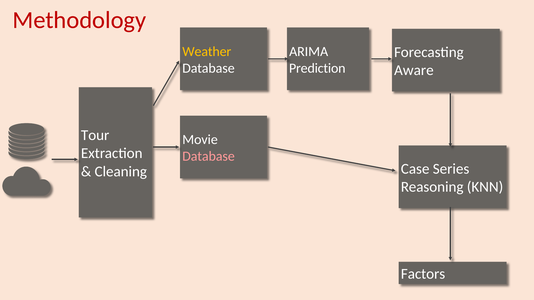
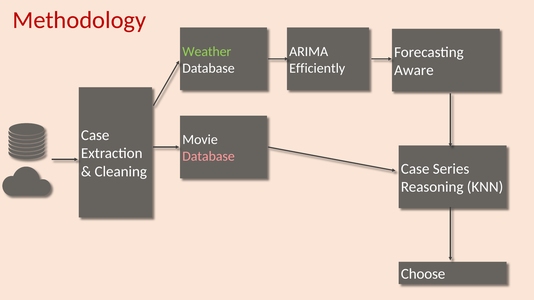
Weather colour: yellow -> light green
Prediction: Prediction -> Efficiently
Tour at (95, 136): Tour -> Case
Factors: Factors -> Choose
